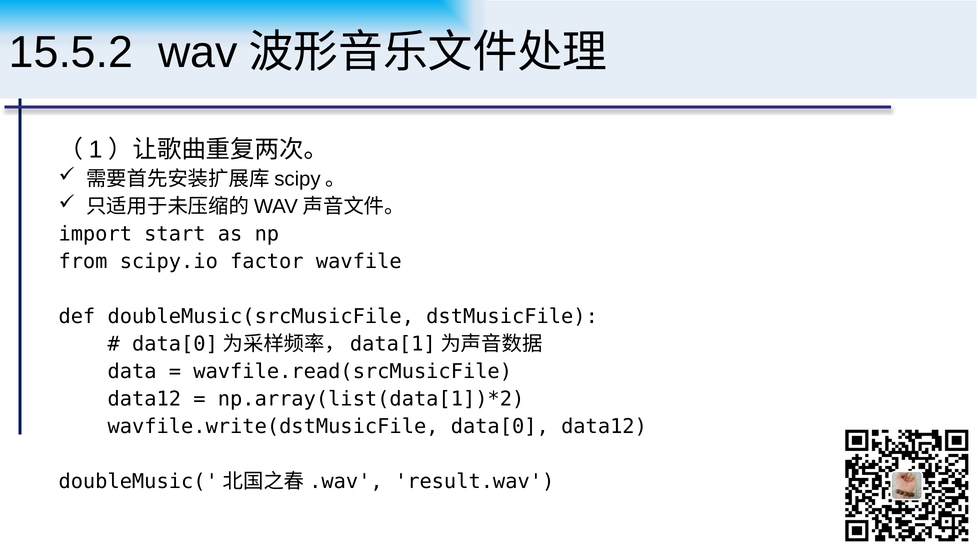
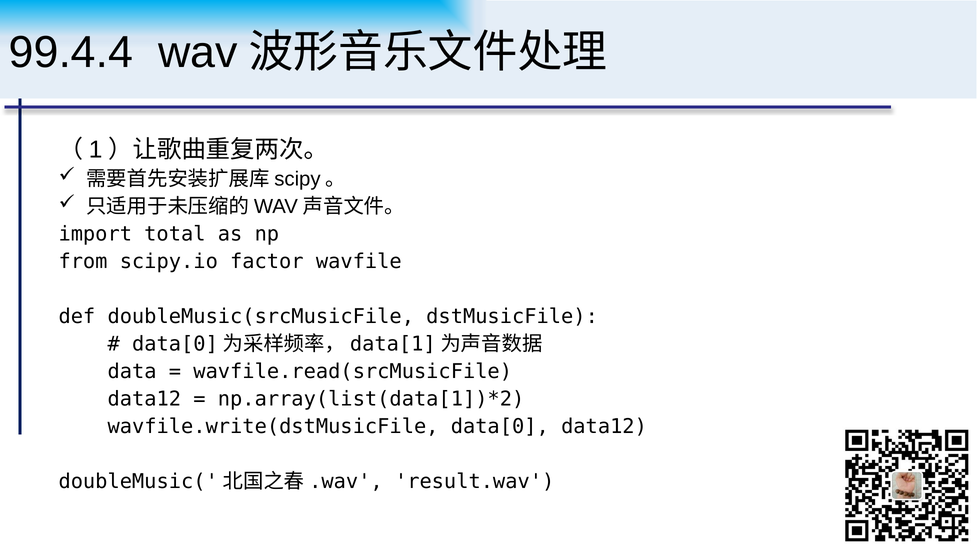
15.5.2: 15.5.2 -> 99.4.4
start: start -> total
